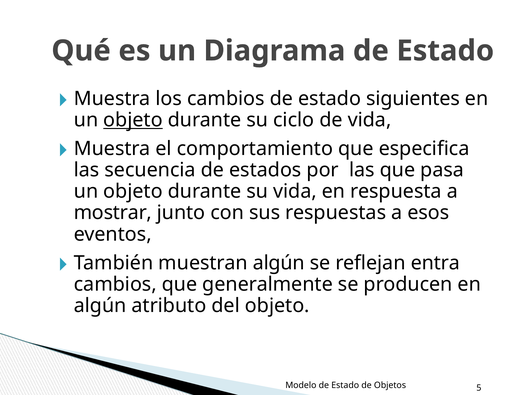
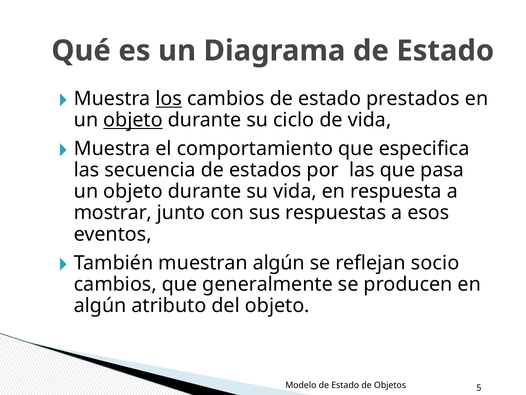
los underline: none -> present
siguientes: siguientes -> prestados
entra: entra -> socio
